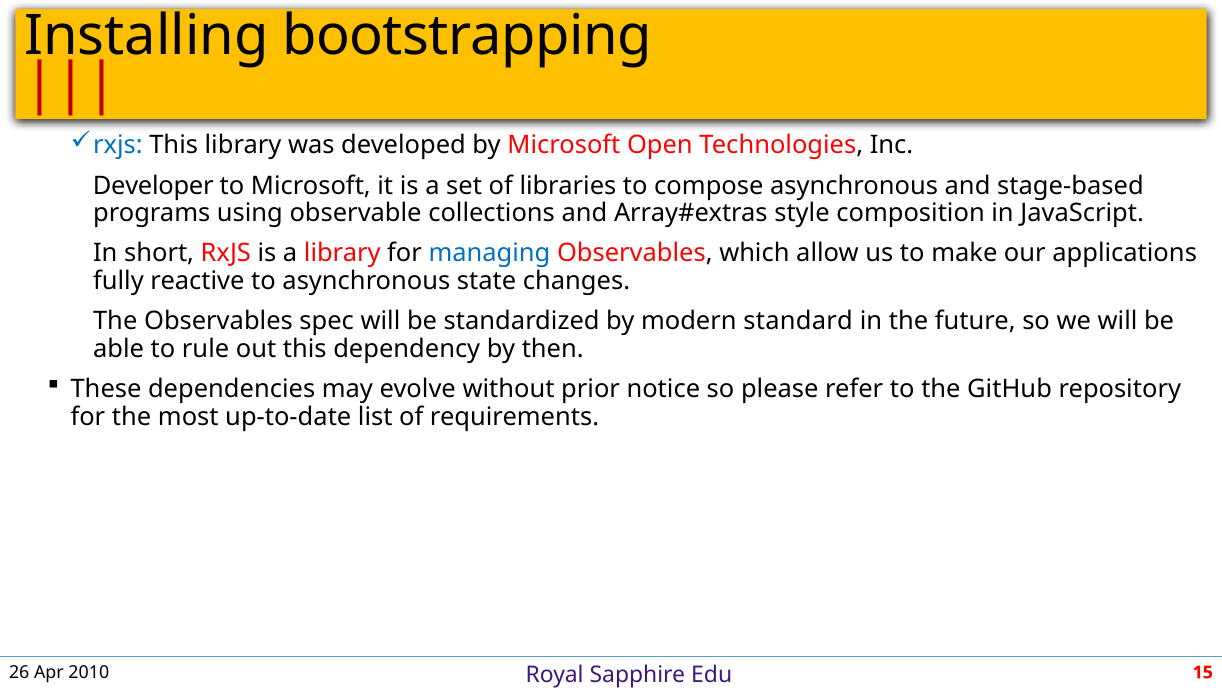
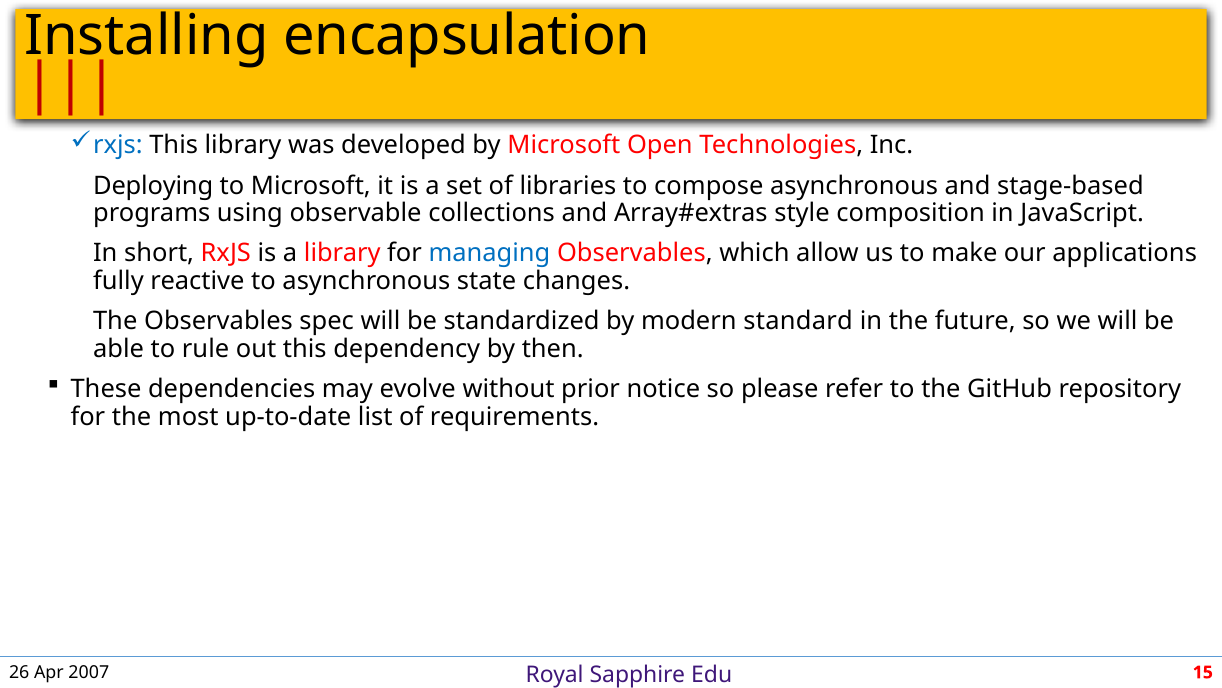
bootstrapping: bootstrapping -> encapsulation
Developer: Developer -> Deploying
2010: 2010 -> 2007
